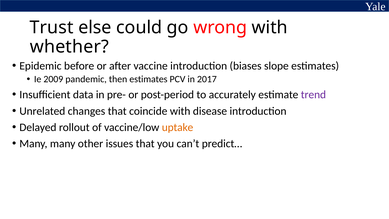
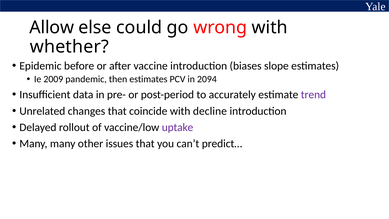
Trust: Trust -> Allow
2017: 2017 -> 2094
disease: disease -> decline
uptake colour: orange -> purple
